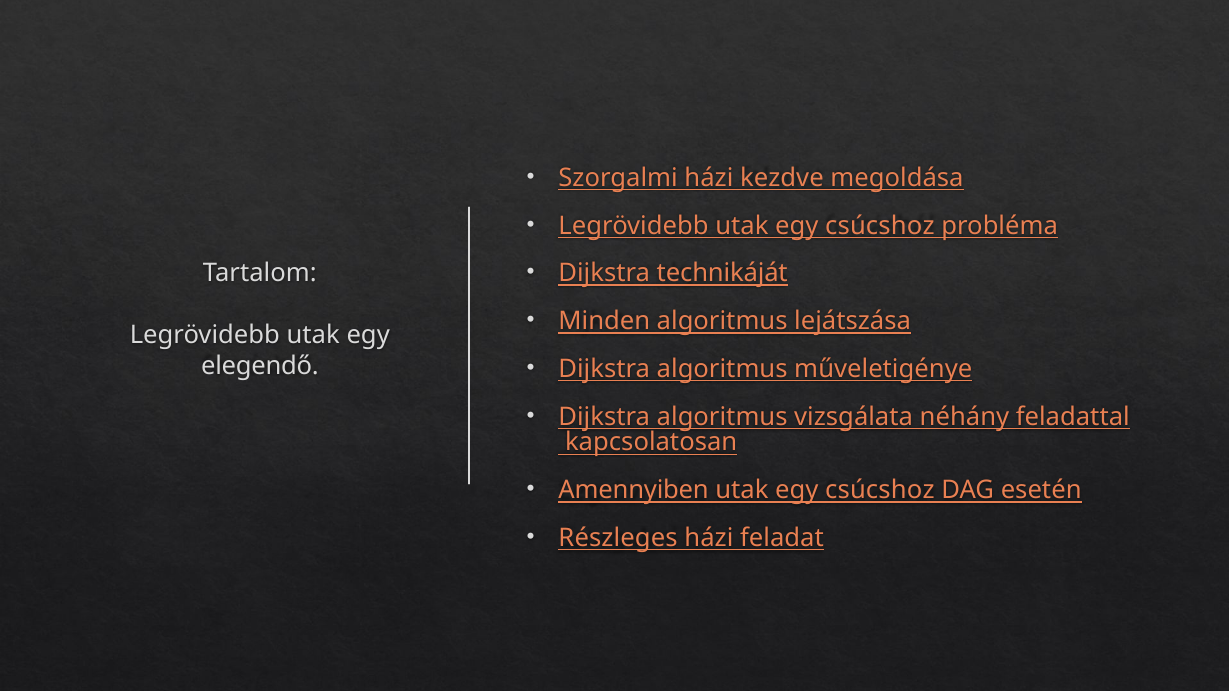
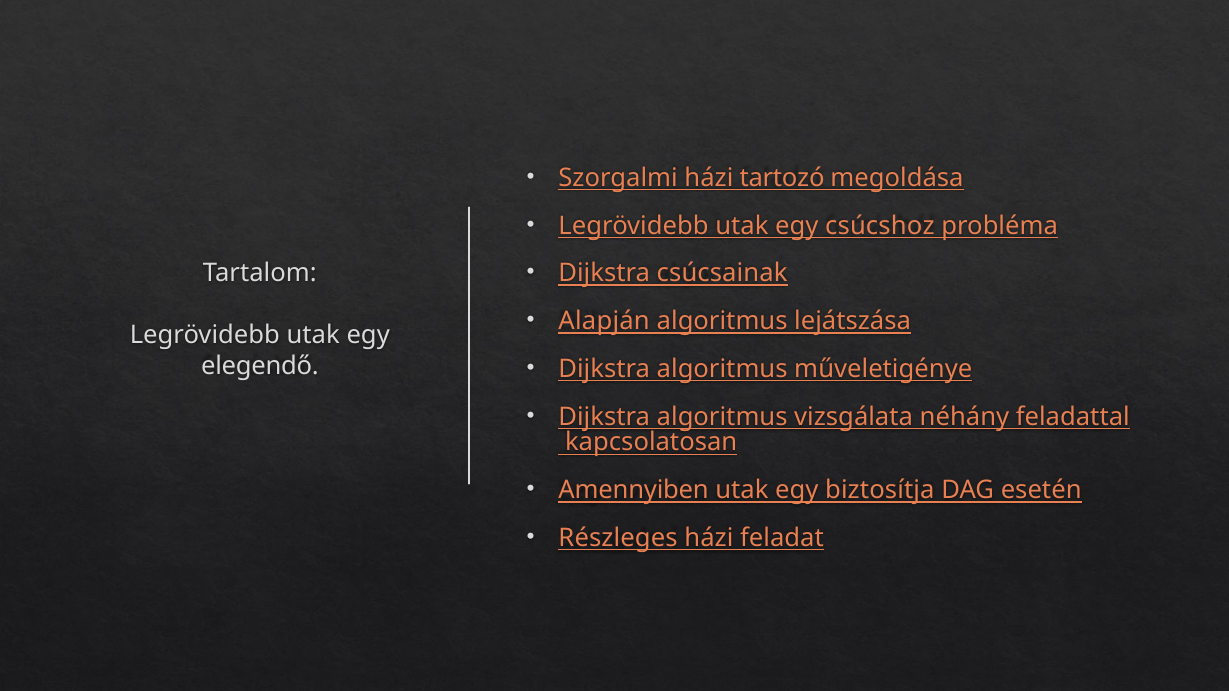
kezdve: kezdve -> tartozó
technikáját: technikáját -> csúcsainak
Minden: Minden -> Alapján
csúcshoz at (880, 491): csúcshoz -> biztosítja
